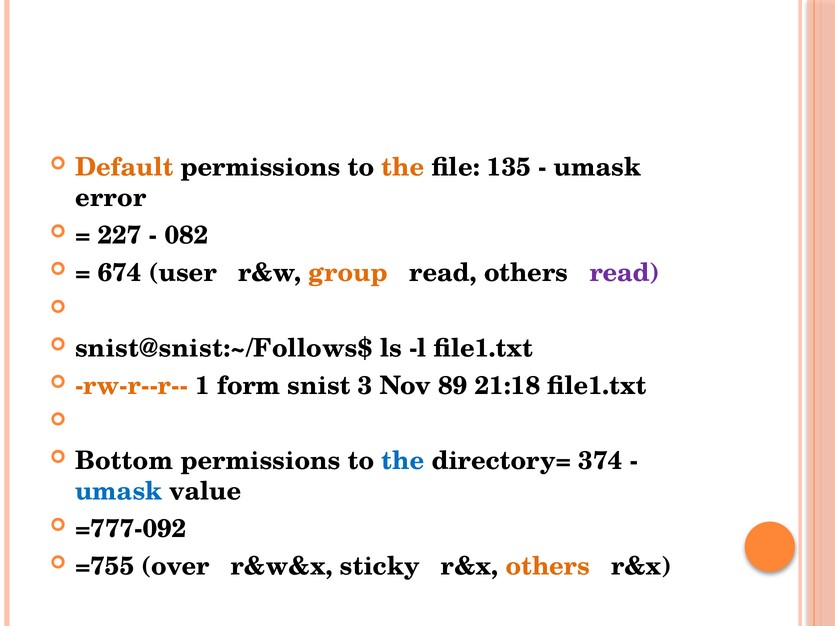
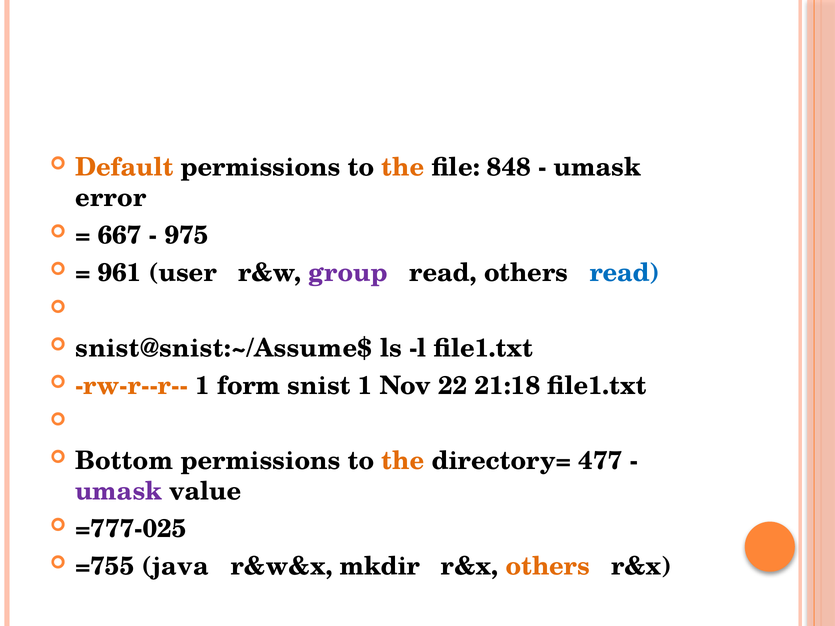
135: 135 -> 848
227: 227 -> 667
082: 082 -> 975
674: 674 -> 961
group colour: orange -> purple
read at (625, 273) colour: purple -> blue
snist@snist:~/Follows$: snist@snist:~/Follows$ -> snist@snist:~/Assume$
snist 3: 3 -> 1
89: 89 -> 22
the at (403, 461) colour: blue -> orange
374: 374 -> 477
umask at (119, 492) colour: blue -> purple
=777-092: =777-092 -> =777-025
over: over -> java
sticky: sticky -> mkdir
